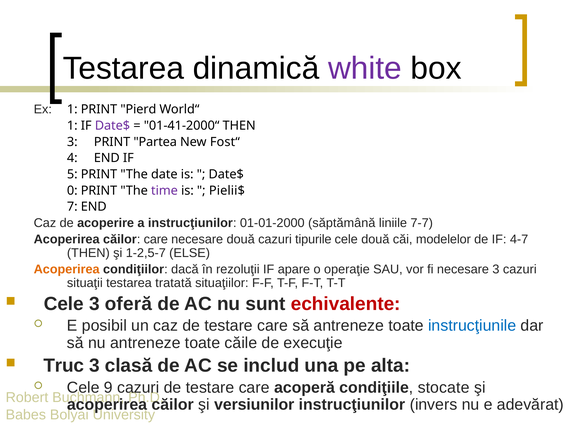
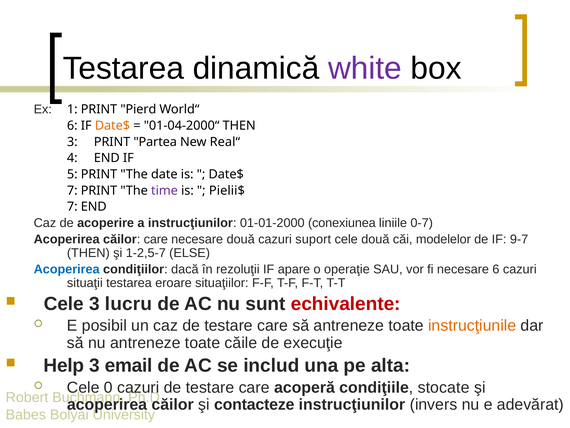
1 at (72, 126): 1 -> 6
Date$ at (112, 126) colour: purple -> orange
01-41-2000“: 01-41-2000“ -> 01-04-2000“
Fost“: Fost“ -> Real“
0 at (72, 190): 0 -> 7
săptămână: săptămână -> conexiunea
7-7: 7-7 -> 0-7
tipurile: tipurile -> suport
4-7: 4-7 -> 9-7
Acoperirea at (67, 269) colour: orange -> blue
necesare 3: 3 -> 6
tratată: tratată -> eroare
oferă: oferă -> lucru
instrucţiunile colour: blue -> orange
Truc: Truc -> Help
clasă: clasă -> email
9: 9 -> 0
versiunilor: versiunilor -> contacteze
